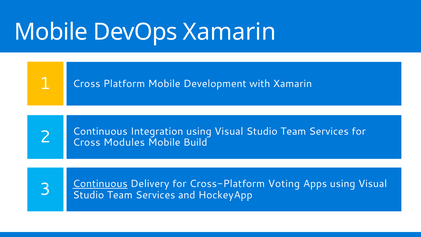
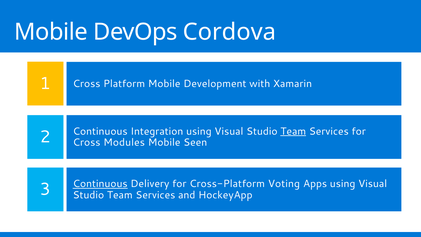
DevOps Xamarin: Xamarin -> Cordova
Team at (293, 131) underline: none -> present
Build: Build -> Seen
